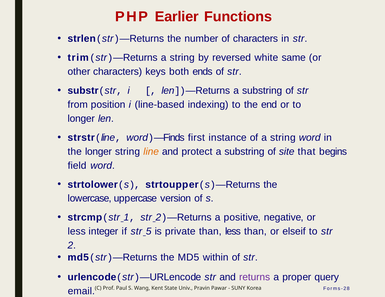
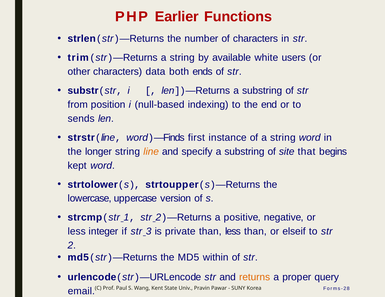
reversed: reversed -> available
same: same -> users
keys: keys -> data
line-based: line-based -> null-based
longer at (81, 119): longer -> sends
protect: protect -> specify
field: field -> kept
5: 5 -> 3
returns colour: purple -> orange
